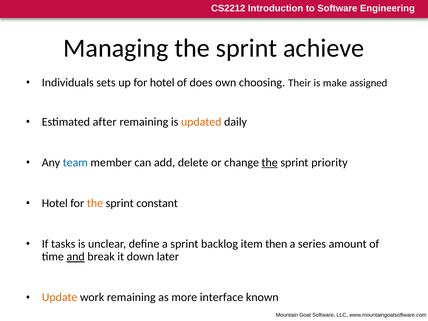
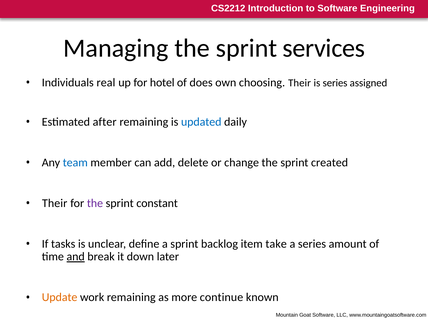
achieve: achieve -> services
sets: sets -> real
is make: make -> series
updated colour: orange -> blue
the at (270, 163) underline: present -> none
priority: priority -> created
Hotel at (55, 203): Hotel -> Their
the at (95, 203) colour: orange -> purple
then: then -> take
interface: interface -> continue
